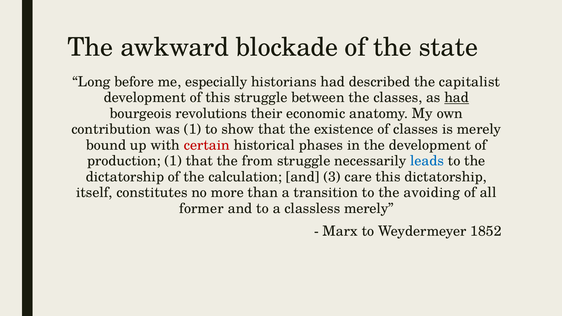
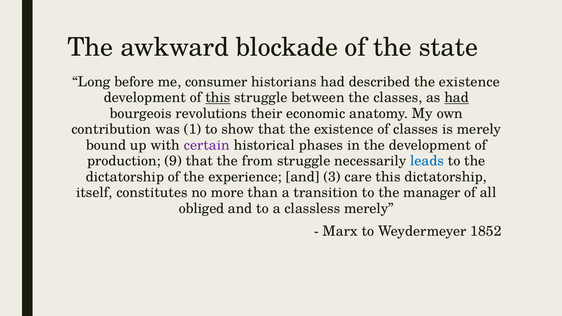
especially: especially -> consumer
described the capitalist: capitalist -> existence
this at (218, 98) underline: none -> present
certain colour: red -> purple
production 1: 1 -> 9
calculation: calculation -> experience
avoiding: avoiding -> manager
former: former -> obliged
